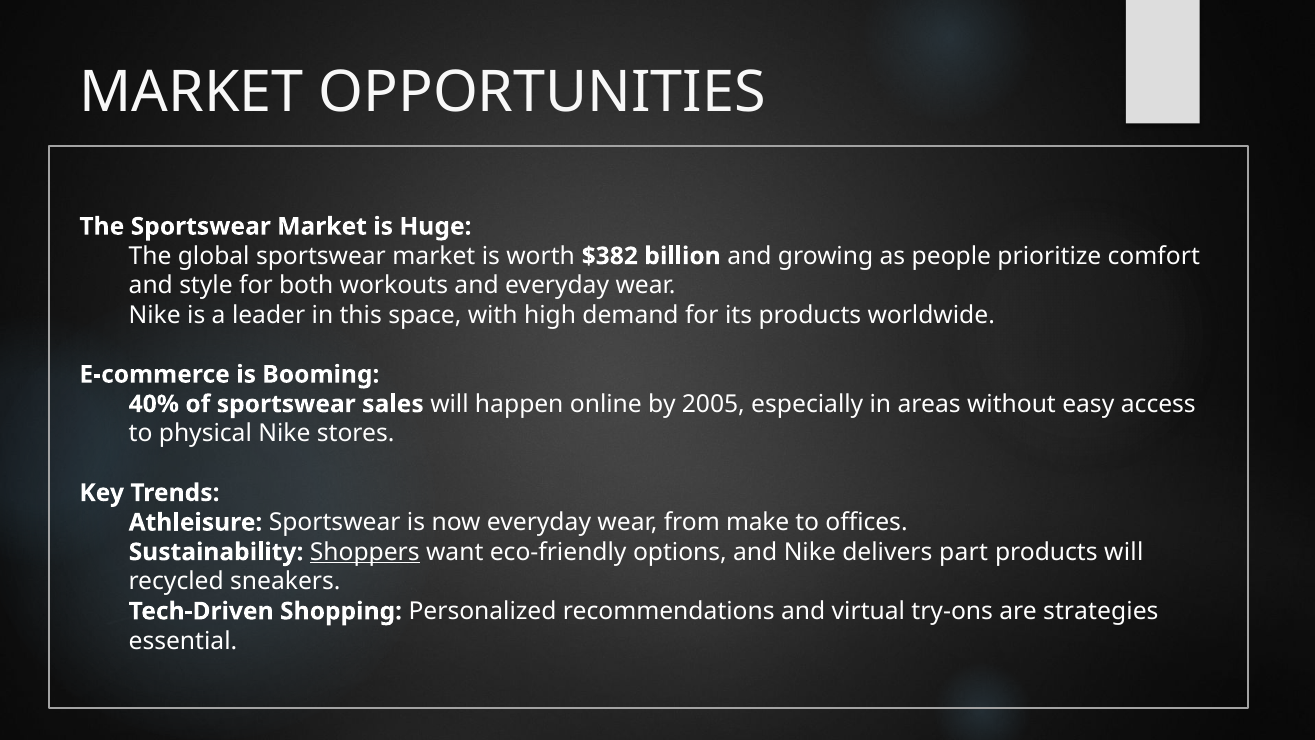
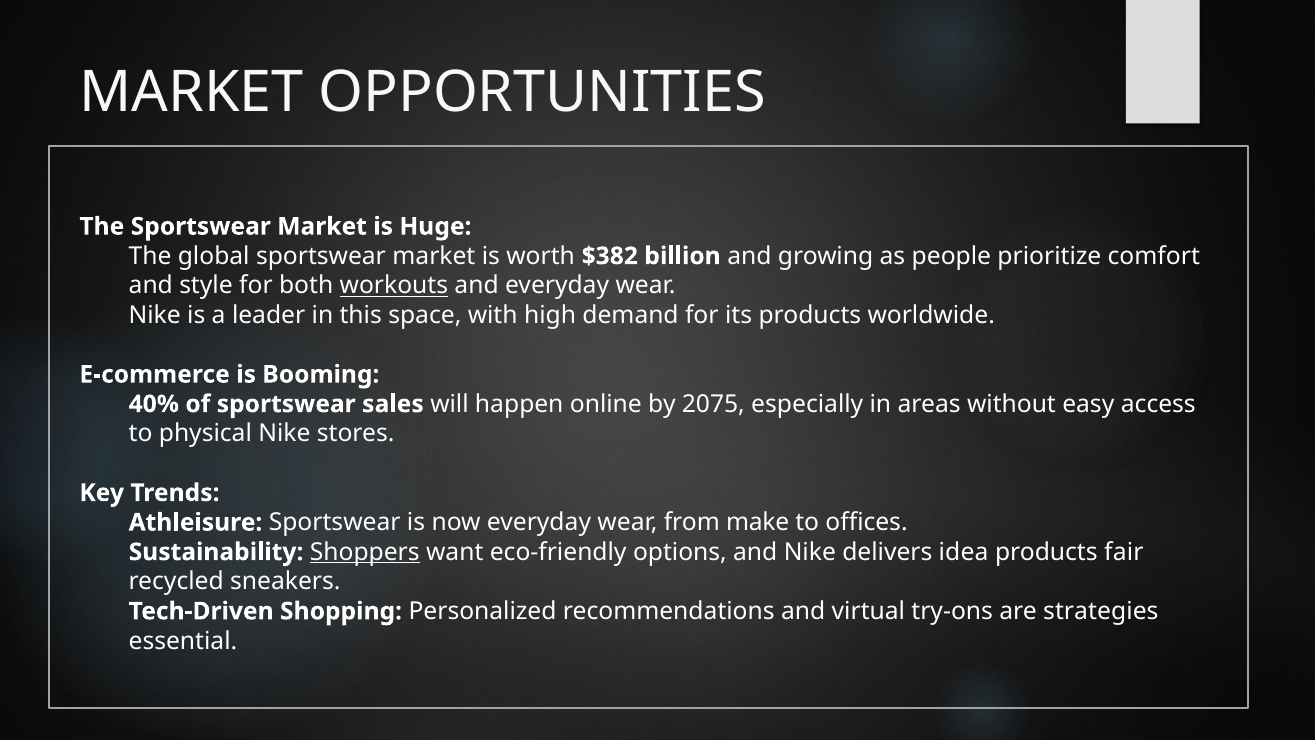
workouts underline: none -> present
2005: 2005 -> 2075
part: part -> idea
products will: will -> fair
